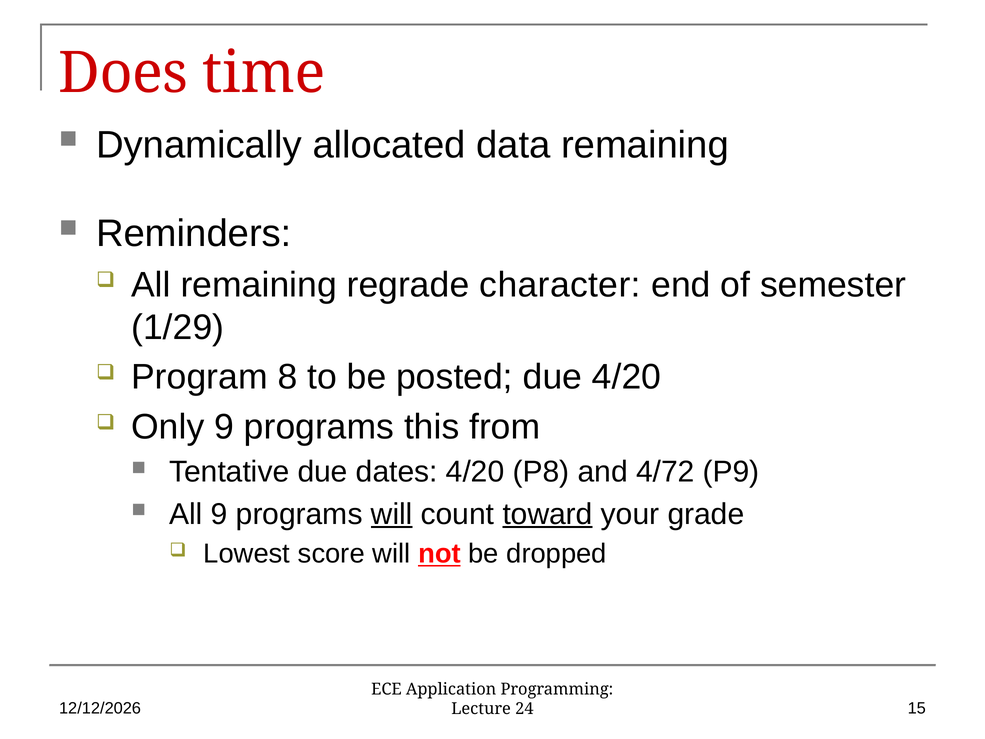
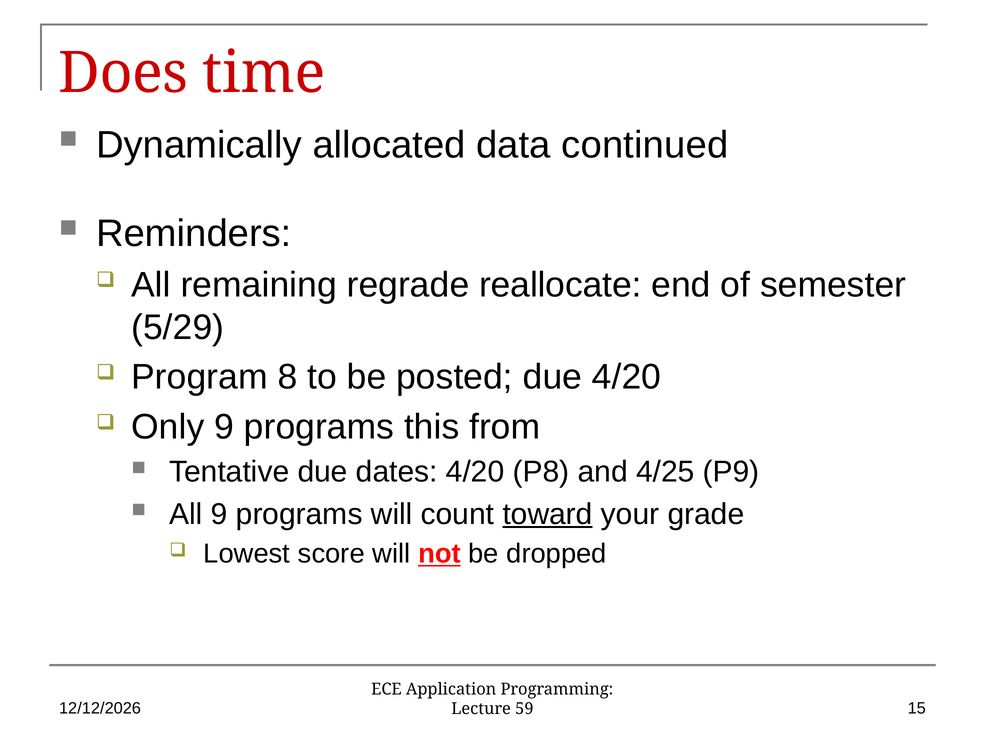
data remaining: remaining -> continued
character: character -> reallocate
1/29: 1/29 -> 5/29
4/72: 4/72 -> 4/25
will at (392, 514) underline: present -> none
24: 24 -> 59
